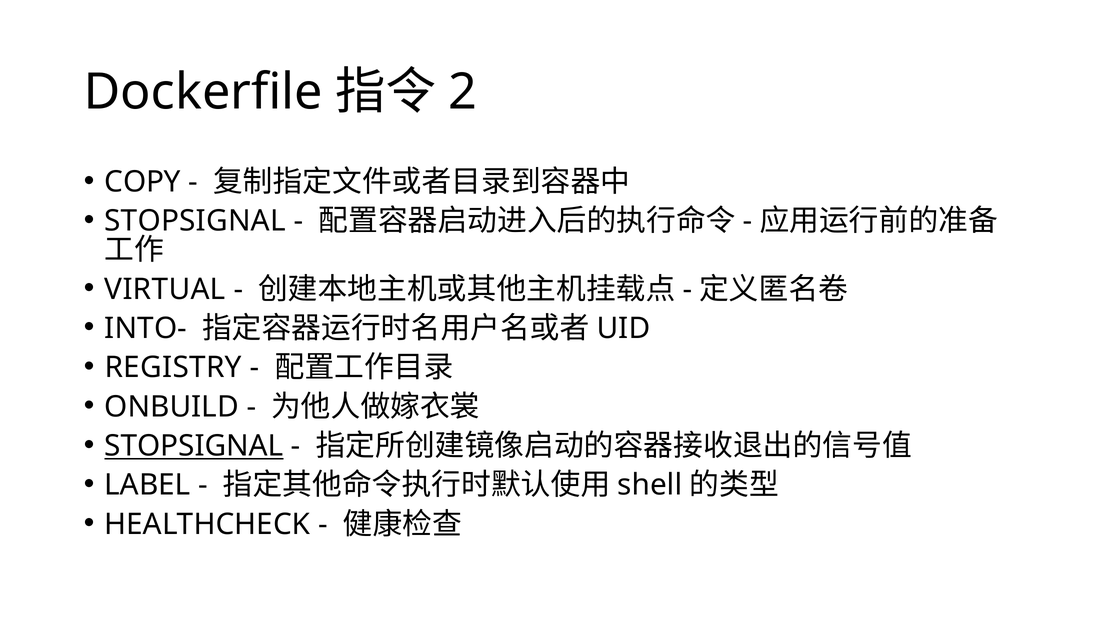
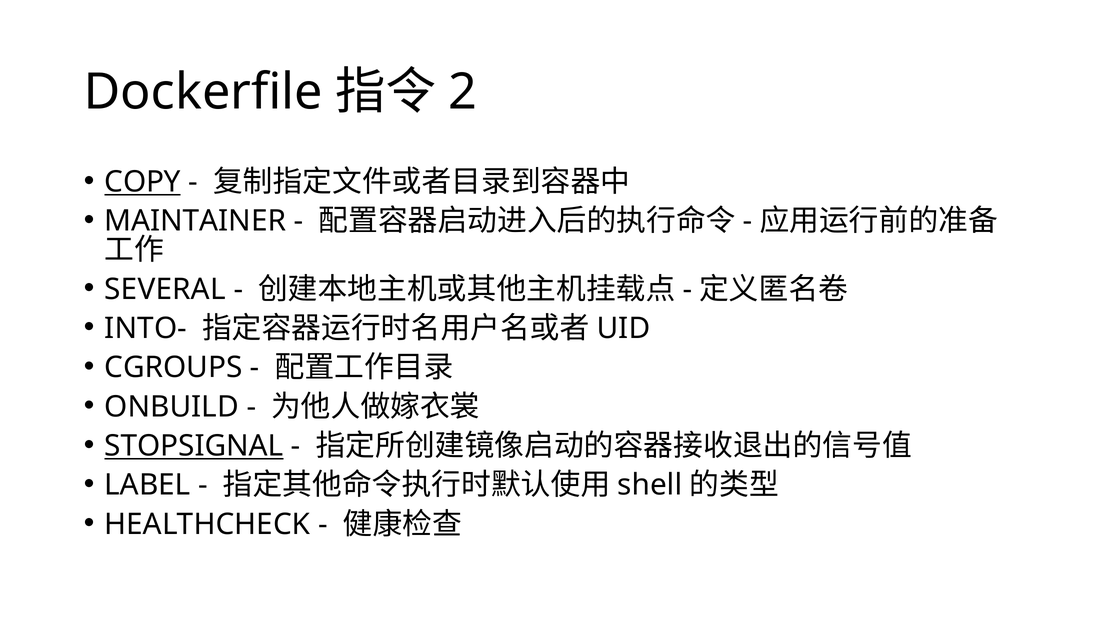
COPY underline: none -> present
STOPSIGNAL at (195, 221): STOPSIGNAL -> MAINTAINER
VIRTUAL: VIRTUAL -> SEVERAL
REGISTRY: REGISTRY -> CGROUPS
